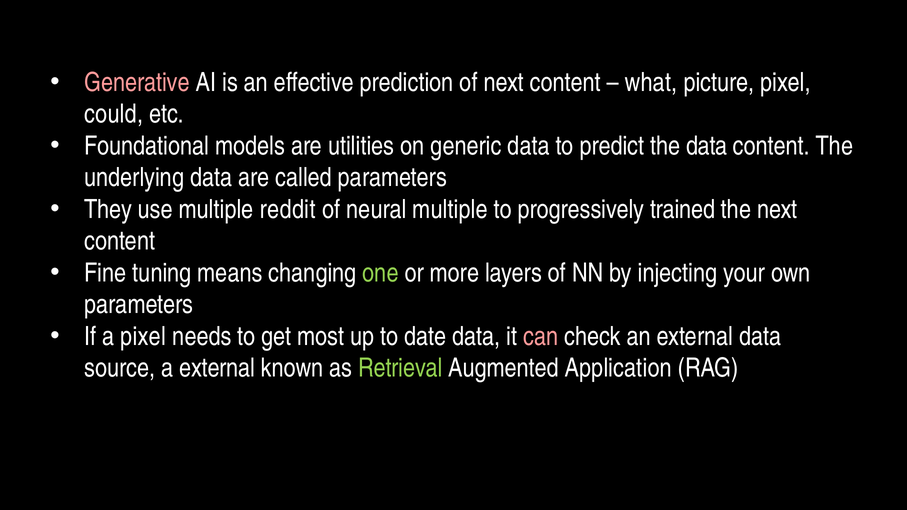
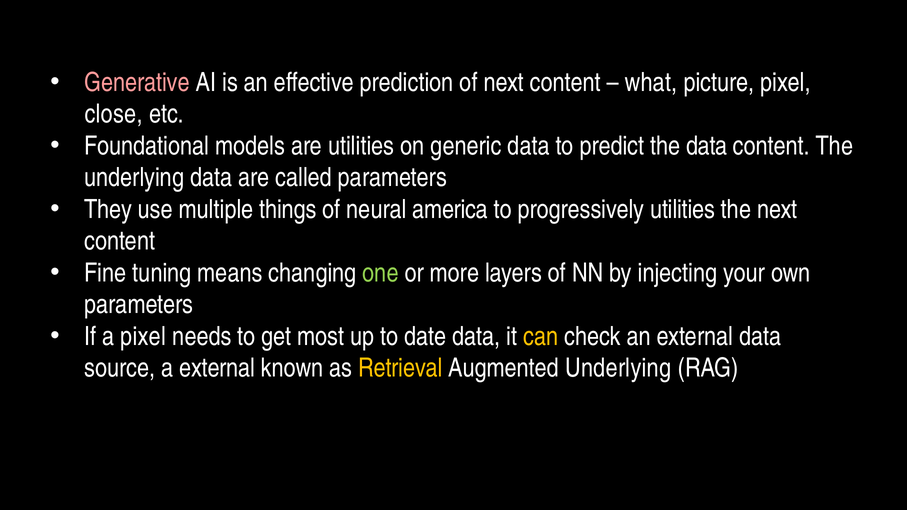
could: could -> close
reddit: reddit -> things
neural multiple: multiple -> america
progressively trained: trained -> utilities
can colour: pink -> yellow
Retrieval colour: light green -> yellow
Augmented Application: Application -> Underlying
